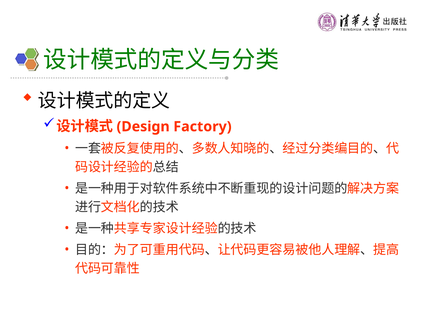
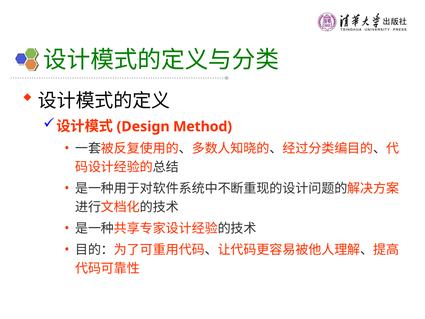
Factory: Factory -> Method
